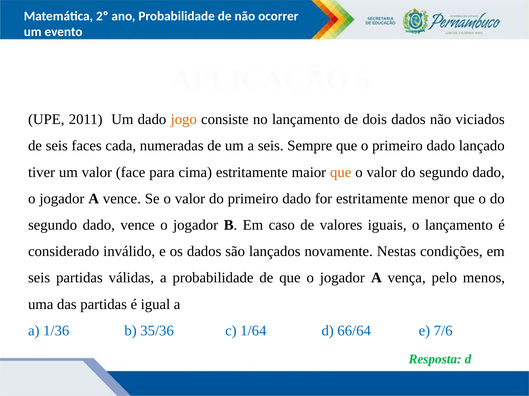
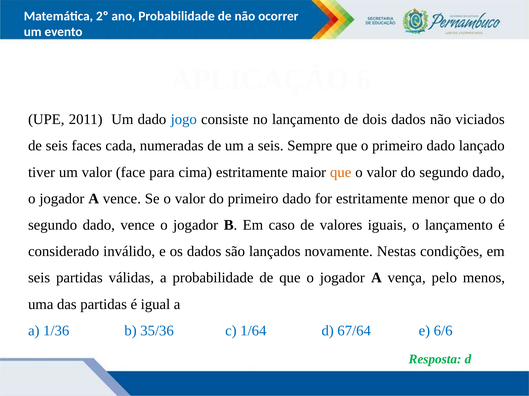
jogo colour: orange -> blue
66/64: 66/64 -> 67/64
7/6: 7/6 -> 6/6
